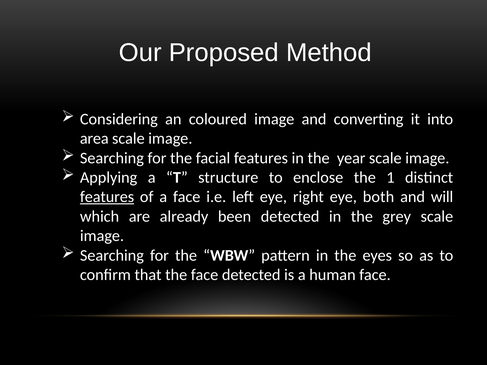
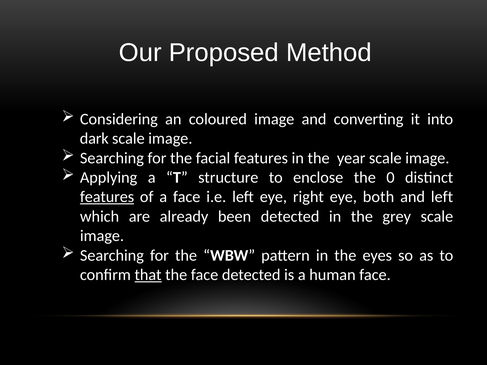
area: area -> dark
1: 1 -> 0
and will: will -> left
that underline: none -> present
